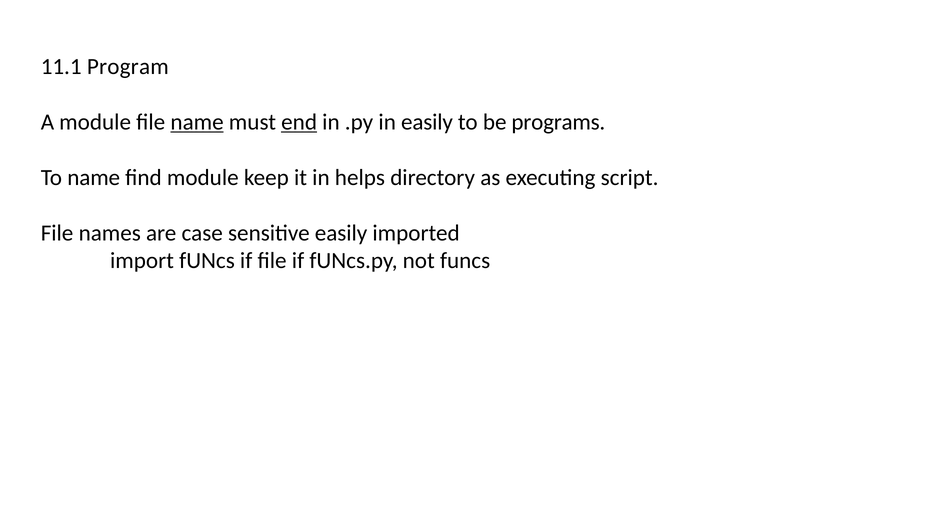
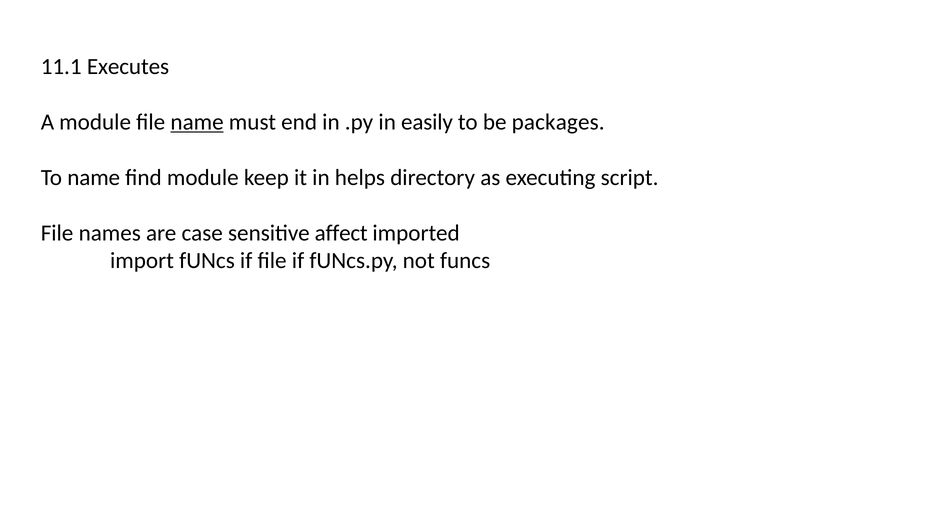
Program: Program -> Executes
end underline: present -> none
programs: programs -> packages
sensitive easily: easily -> affect
